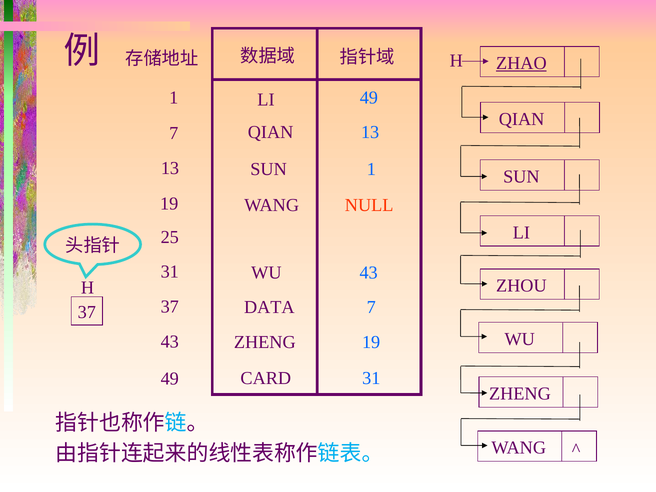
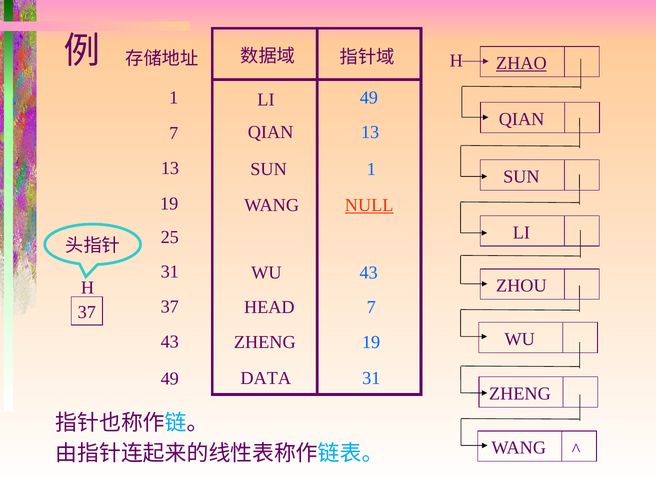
NULL underline: none -> present
DATA: DATA -> HEAD
CARD: CARD -> DATA
